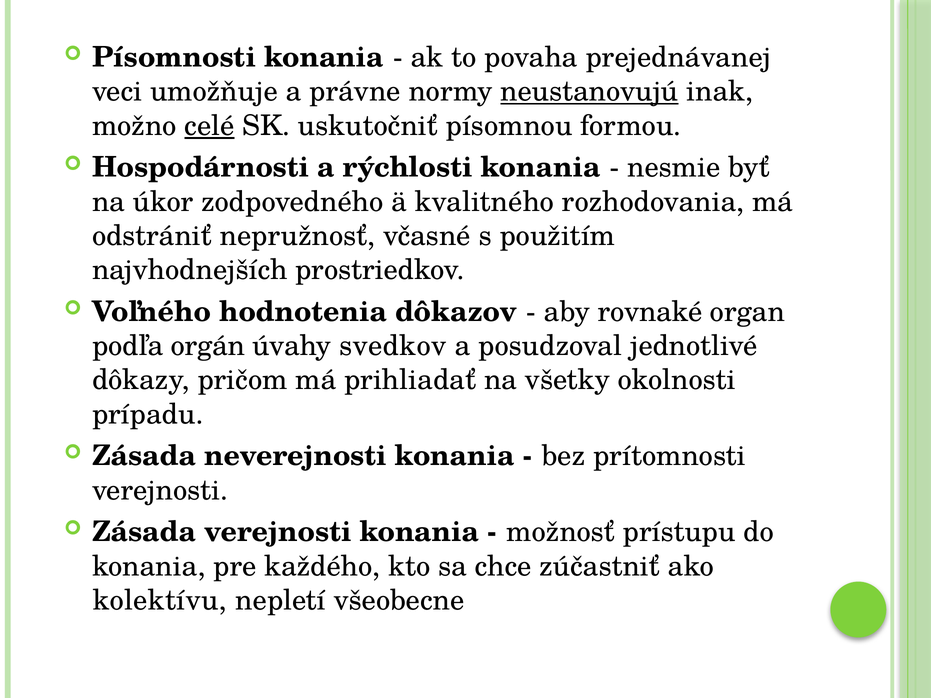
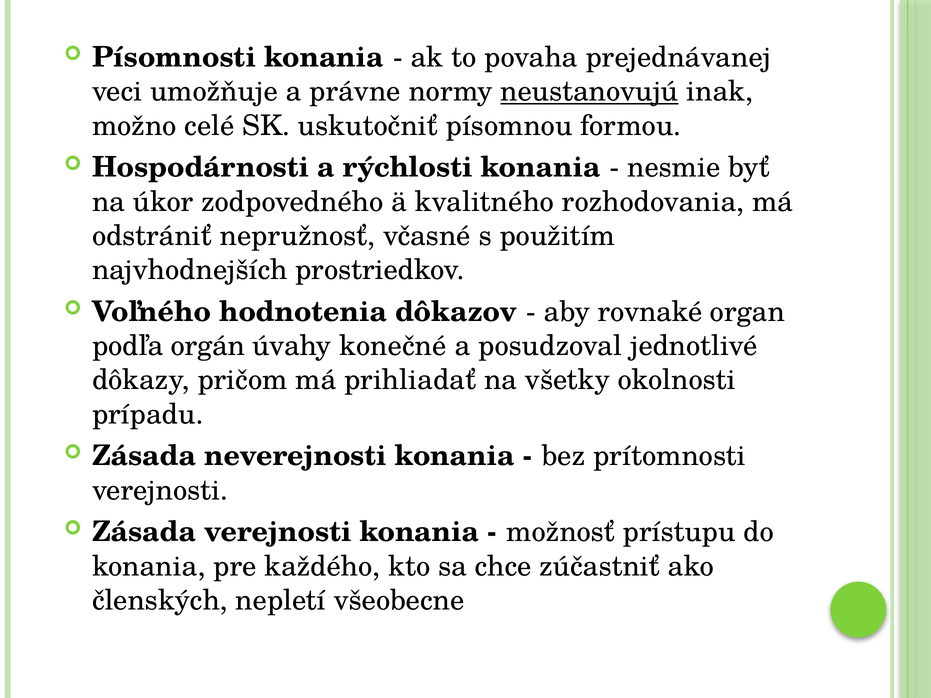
celé underline: present -> none
svedkov: svedkov -> konečné
kolektívu: kolektívu -> členských
